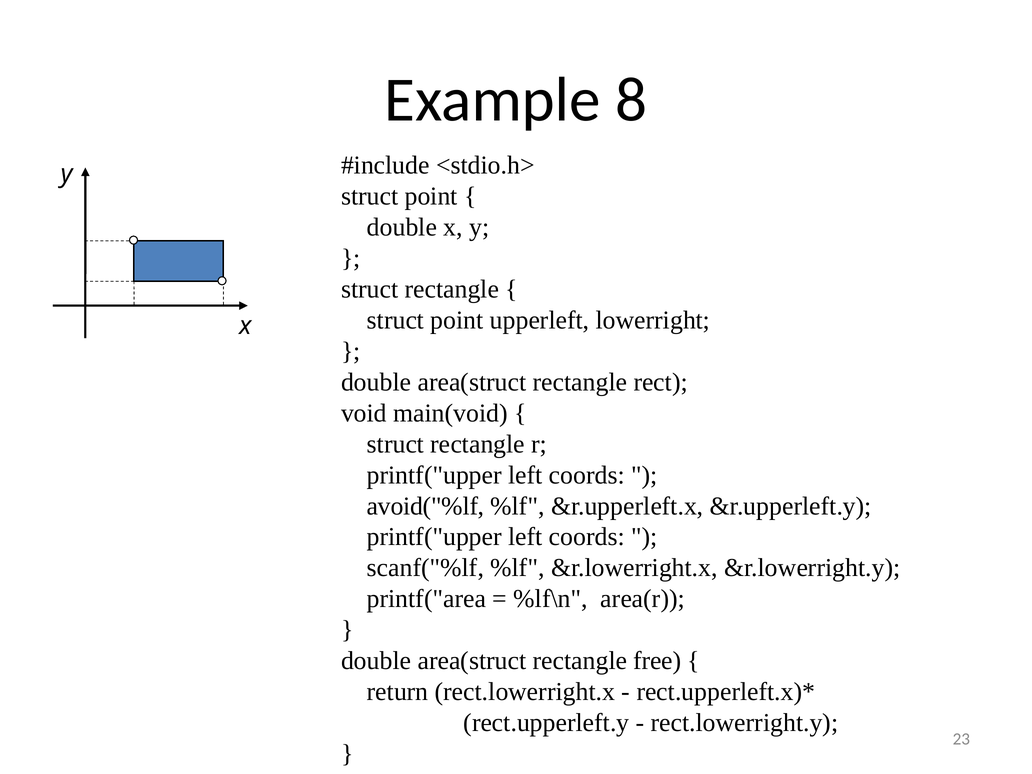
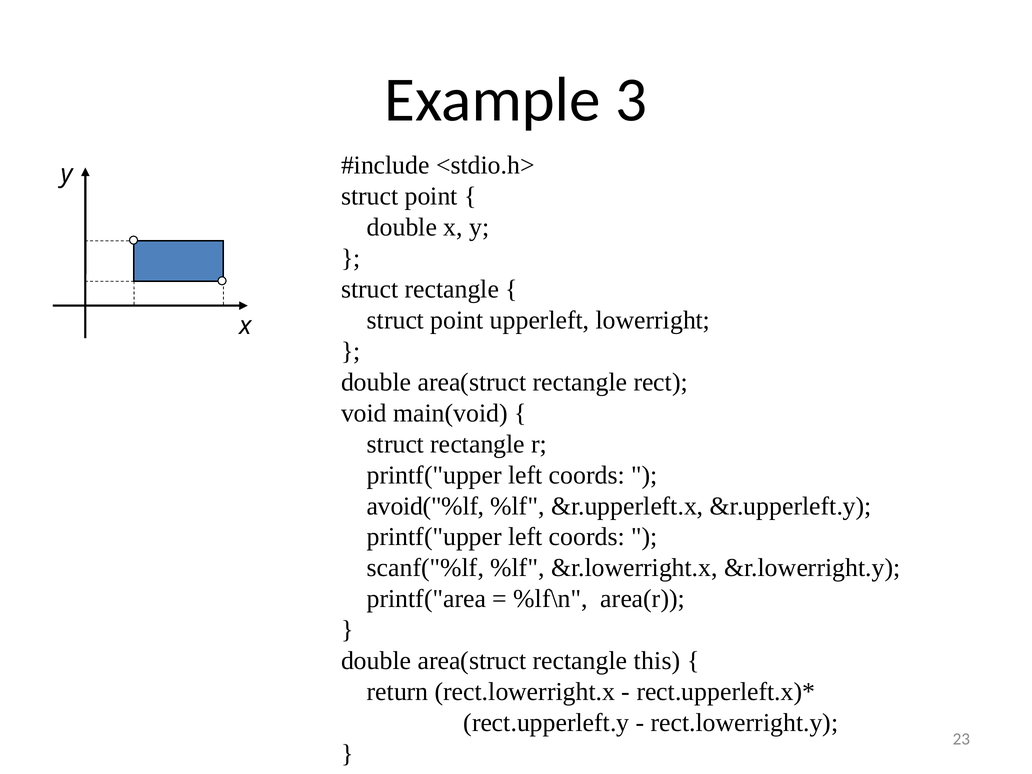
8: 8 -> 3
free: free -> this
